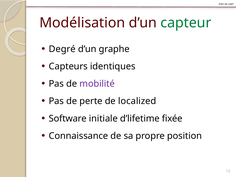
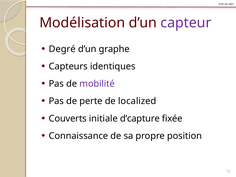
capteur colour: green -> purple
Software: Software -> Couverts
d’lifetime: d’lifetime -> d’capture
